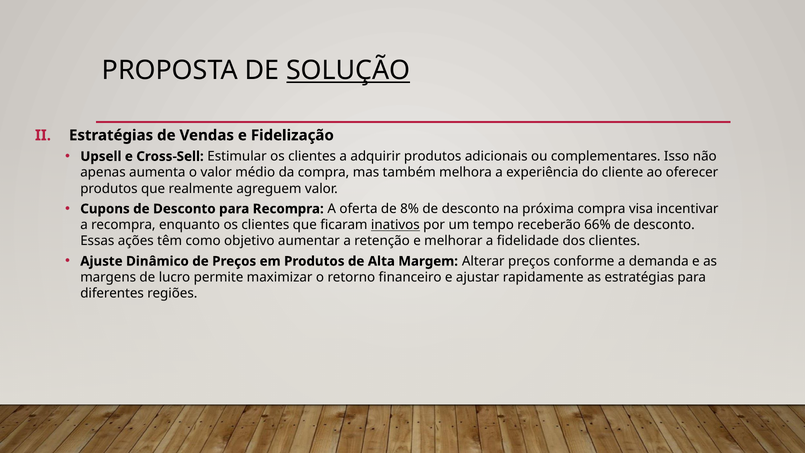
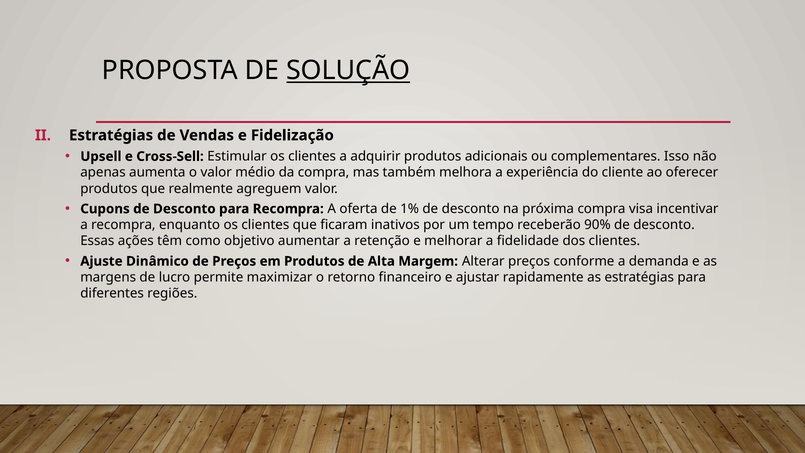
8%: 8% -> 1%
inativos underline: present -> none
66%: 66% -> 90%
